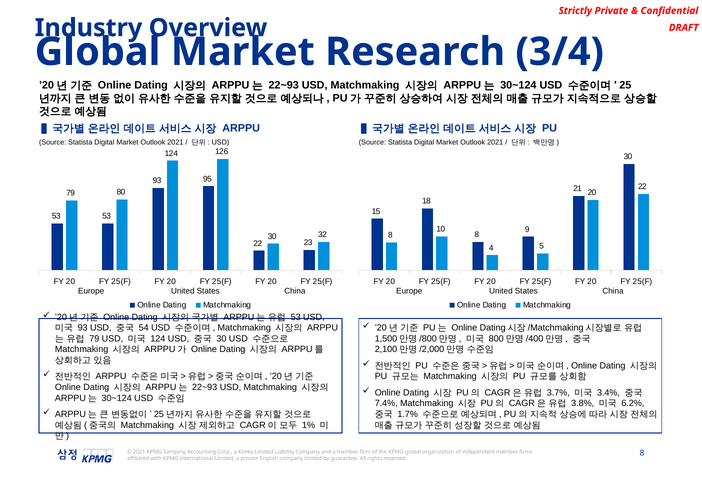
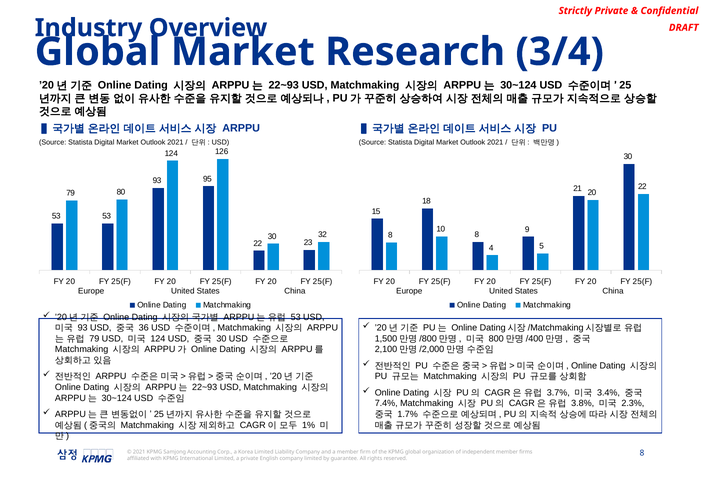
54: 54 -> 36
6.2%: 6.2% -> 2.3%
